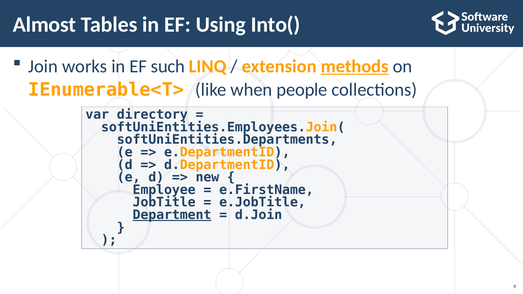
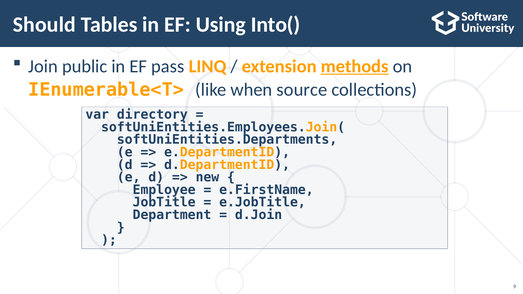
Almost: Almost -> Should
works: works -> public
such: such -> pass
people: people -> source
Department underline: present -> none
